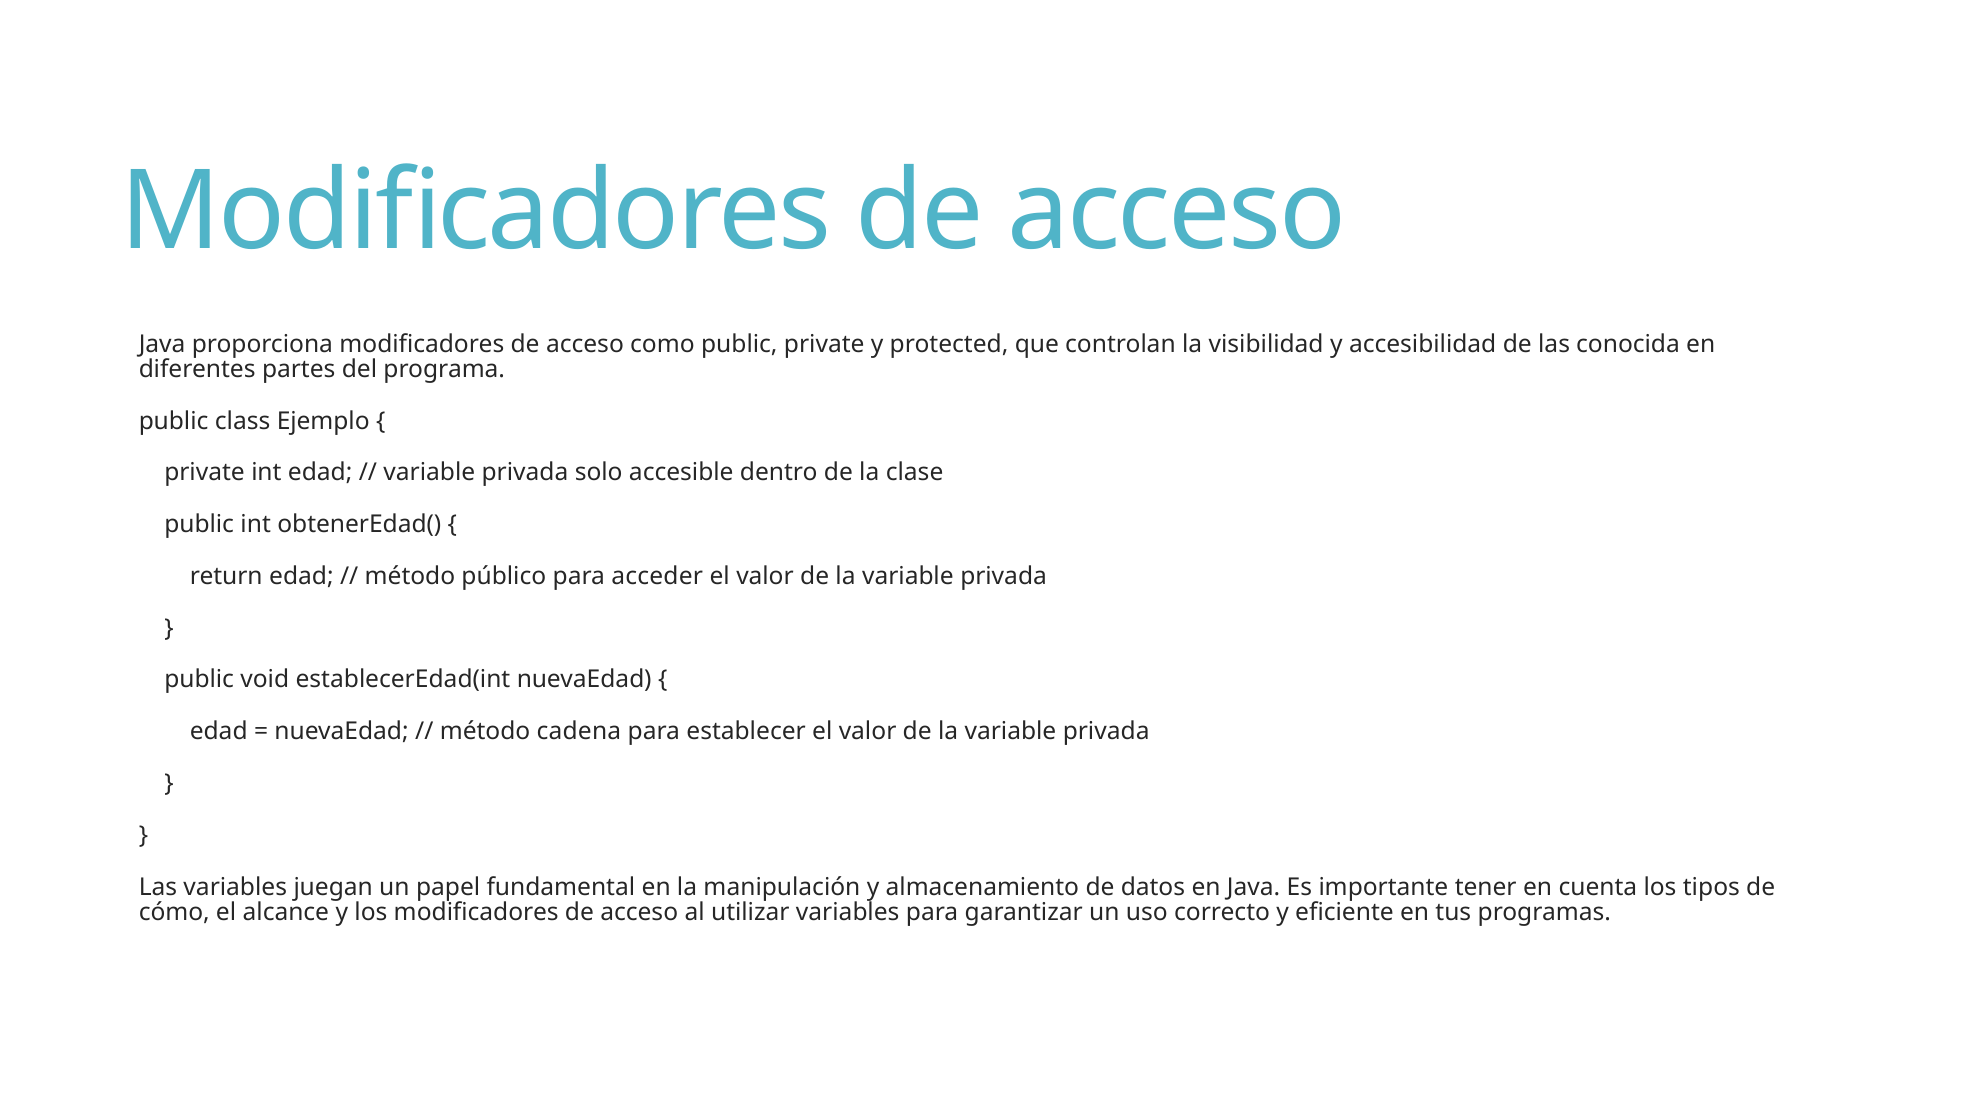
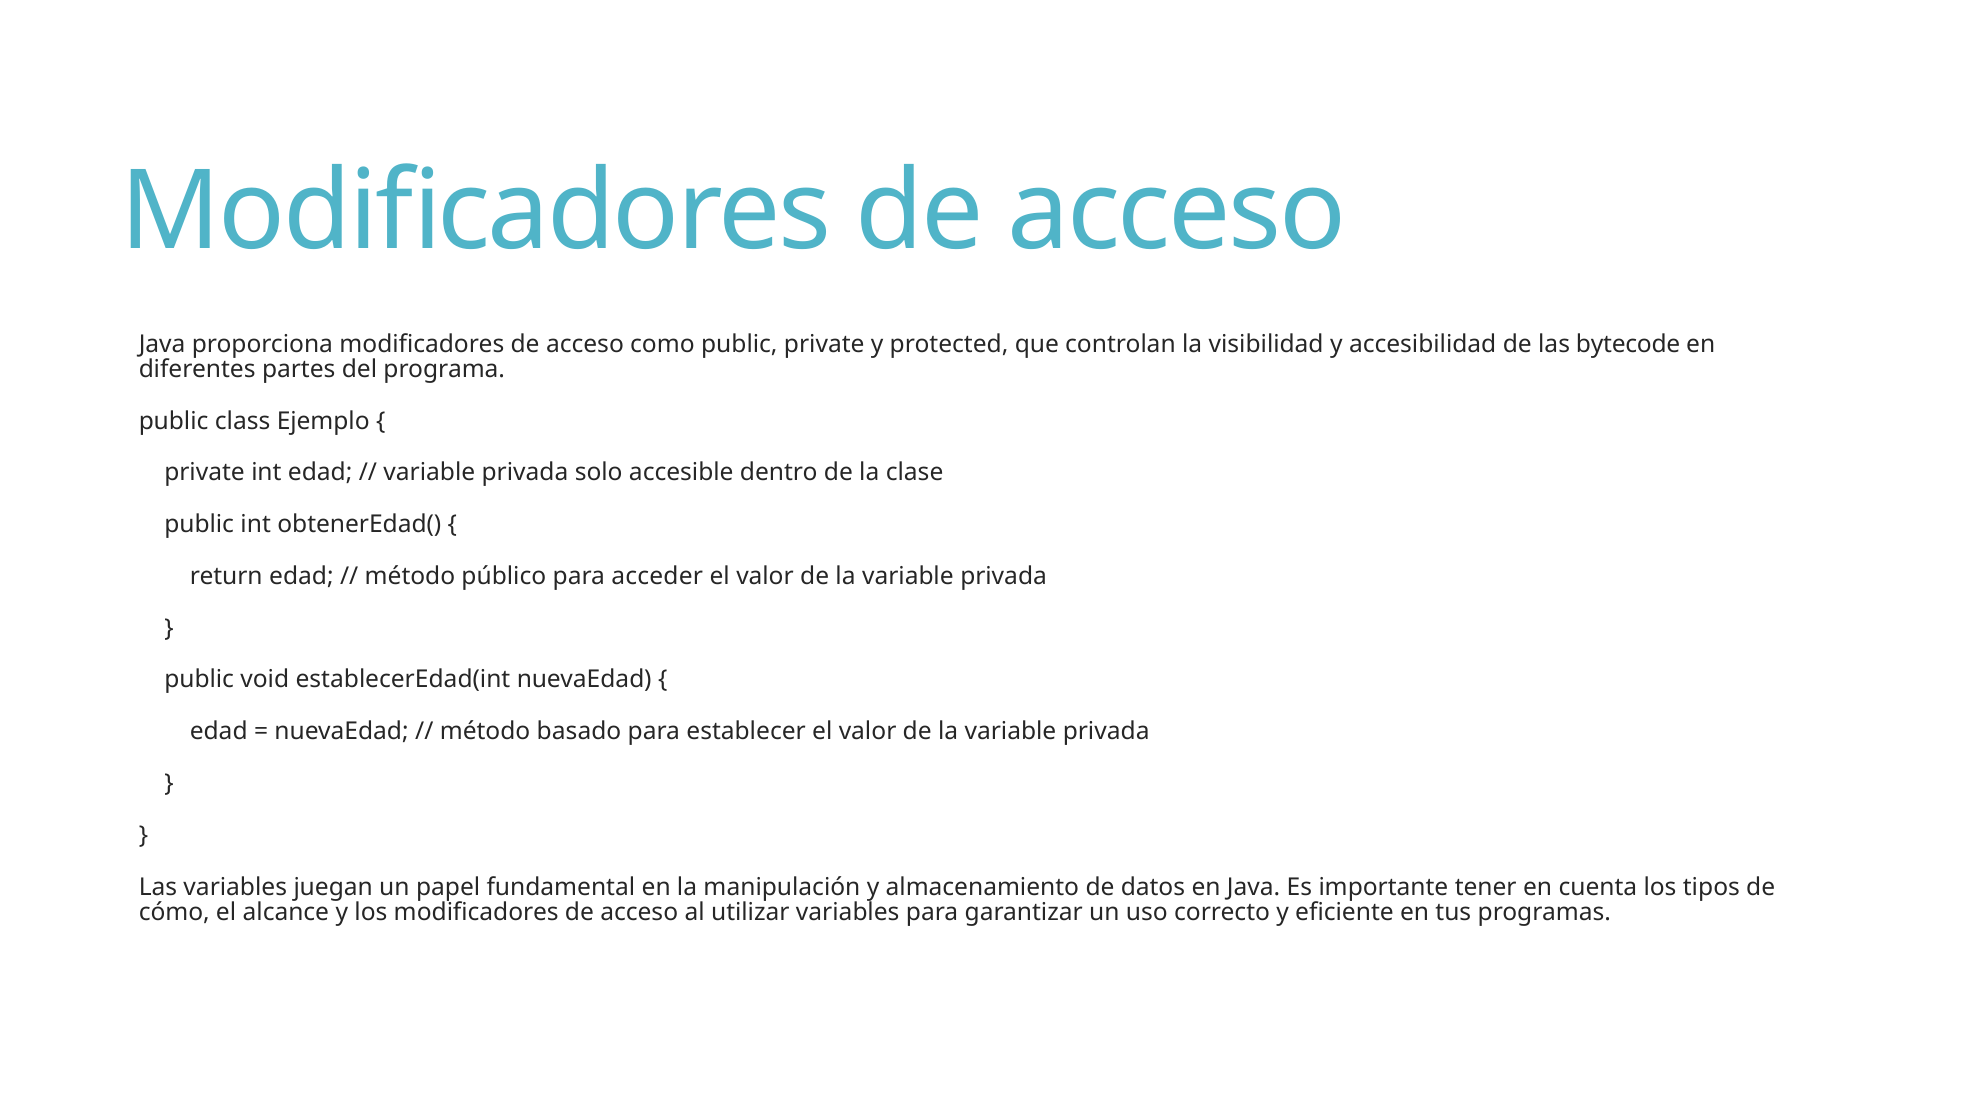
conocida: conocida -> bytecode
cadena: cadena -> basado
